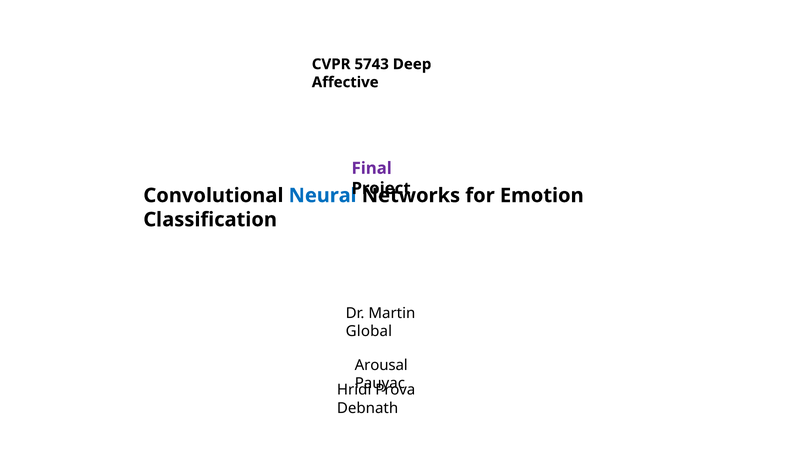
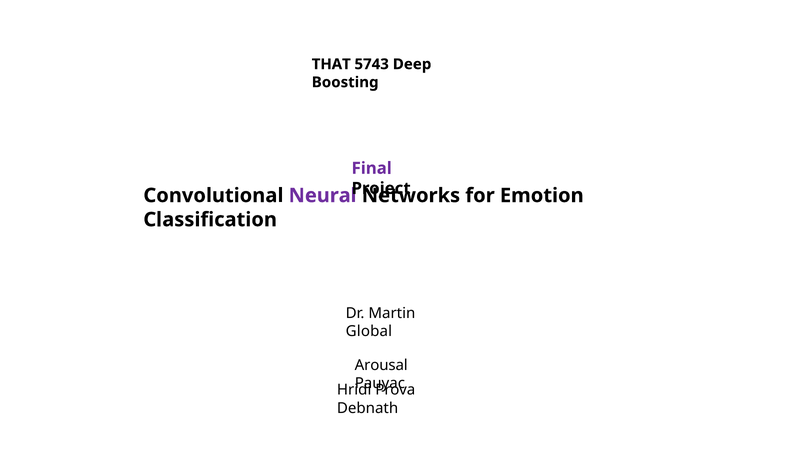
CVPR: CVPR -> THAT
Affective: Affective -> Boosting
Neural colour: blue -> purple
